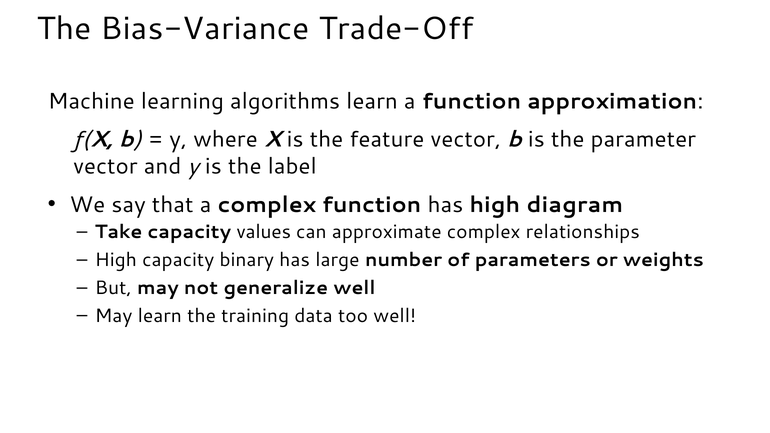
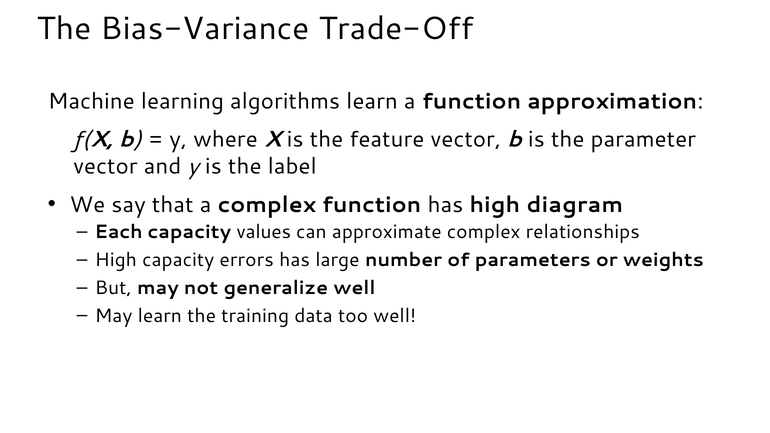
Take: Take -> Each
binary: binary -> errors
